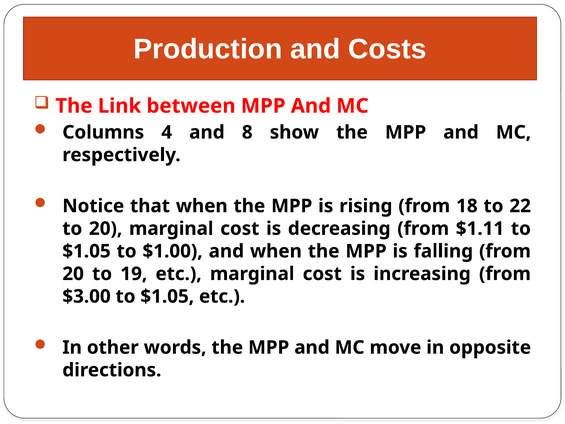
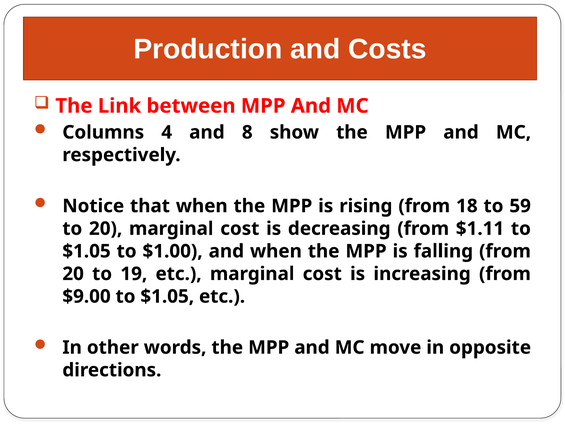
22: 22 -> 59
$3.00: $3.00 -> $9.00
